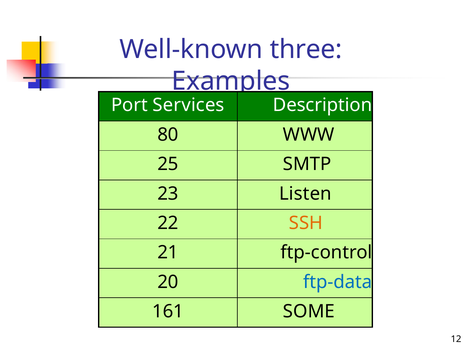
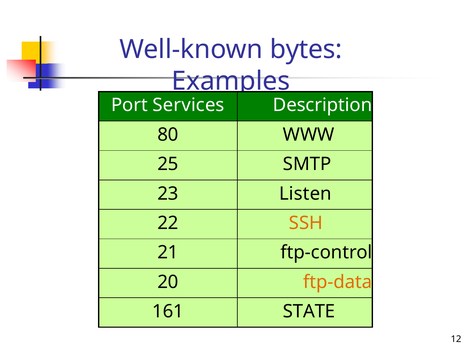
three: three -> bytes
ftp-data colour: blue -> orange
SOME: SOME -> STATE
